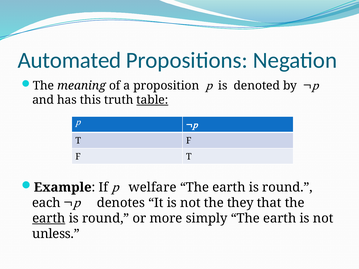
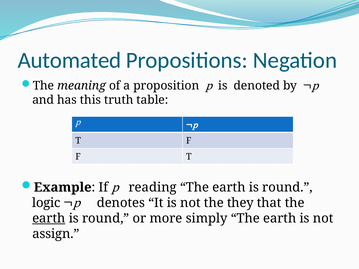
table underline: present -> none
welfare: welfare -> reading
each: each -> logic
unless: unless -> assign
